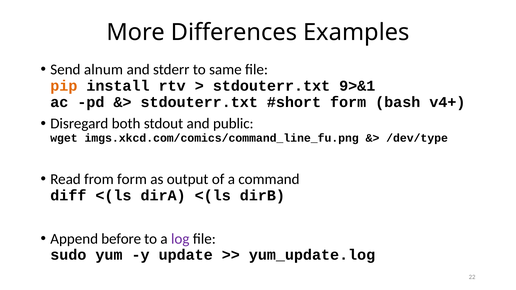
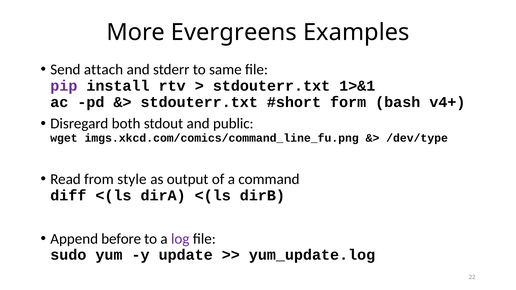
Differences: Differences -> Evergreens
alnum: alnum -> attach
pip colour: orange -> purple
9>&1: 9>&1 -> 1>&1
from form: form -> style
